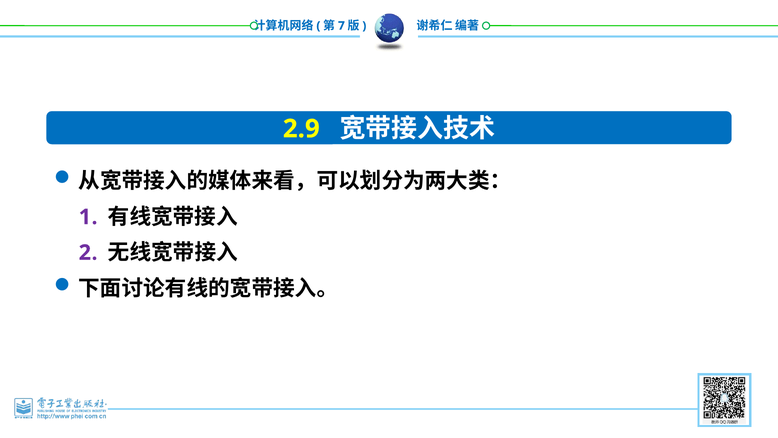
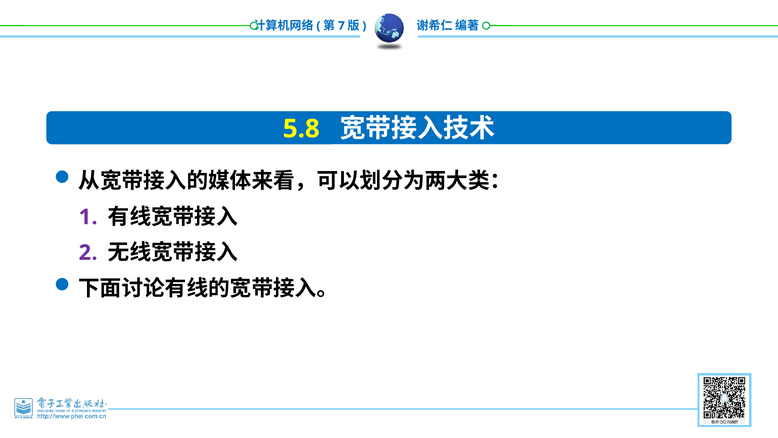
2.9: 2.9 -> 5.8
